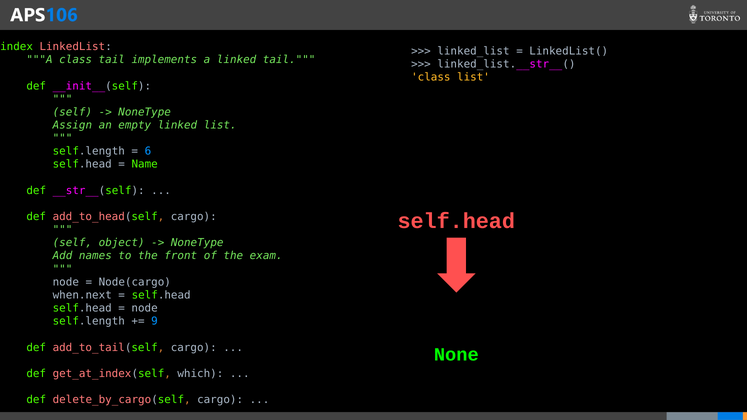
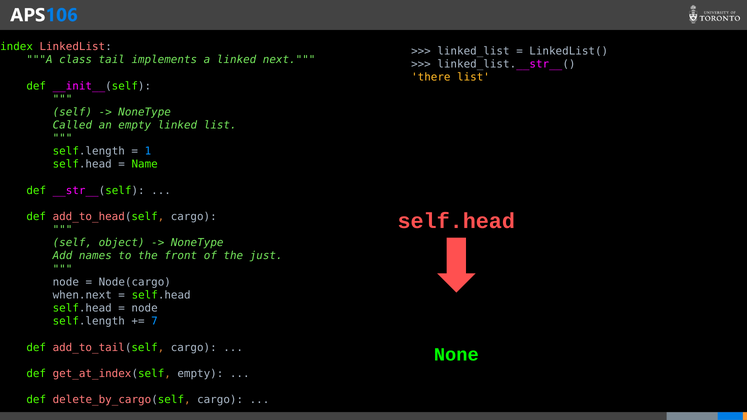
linked tail: tail -> next
class at (431, 77): class -> there
Assign: Assign -> Called
6: 6 -> 1
exam: exam -> just
9: 9 -> 7
get_at_index(self which: which -> empty
